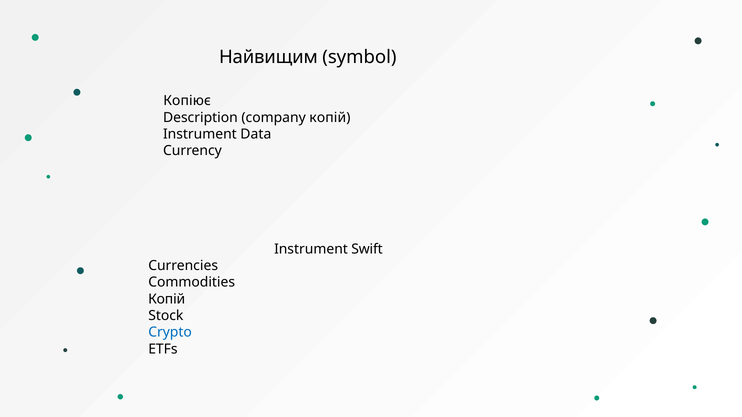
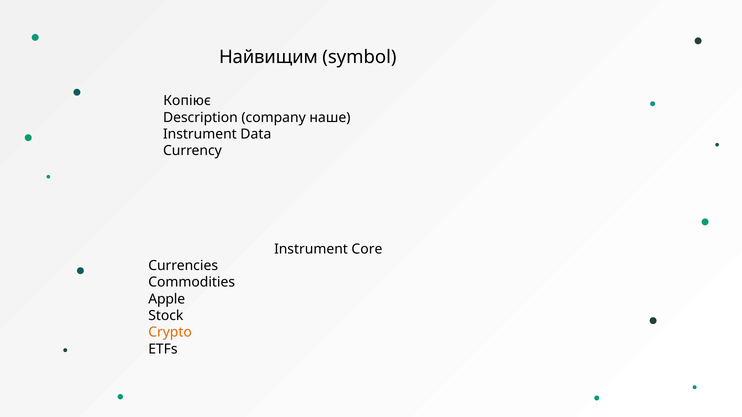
company копій: копій -> наше
Swift: Swift -> Core
Копій at (167, 299): Копій -> Apple
Crypto colour: blue -> orange
